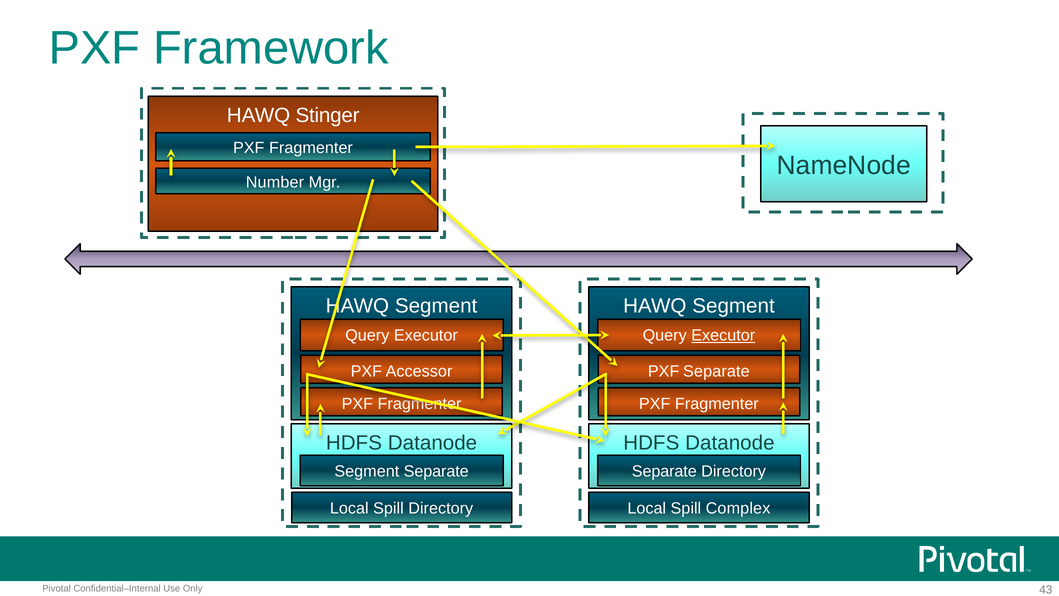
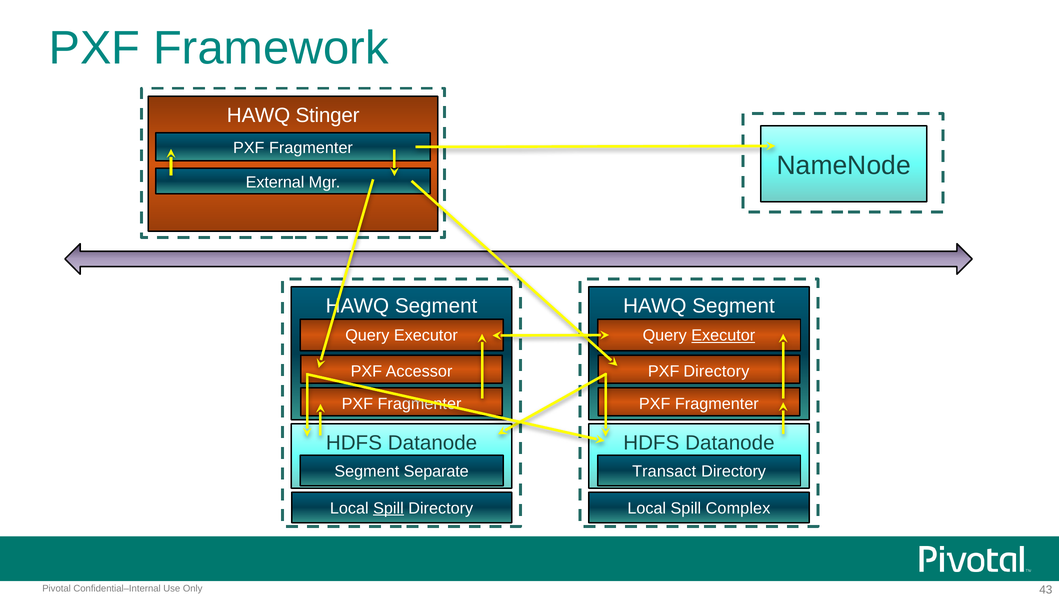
Number: Number -> External
PXF Separate: Separate -> Directory
Separate at (664, 471): Separate -> Transact
Spill at (388, 508) underline: none -> present
